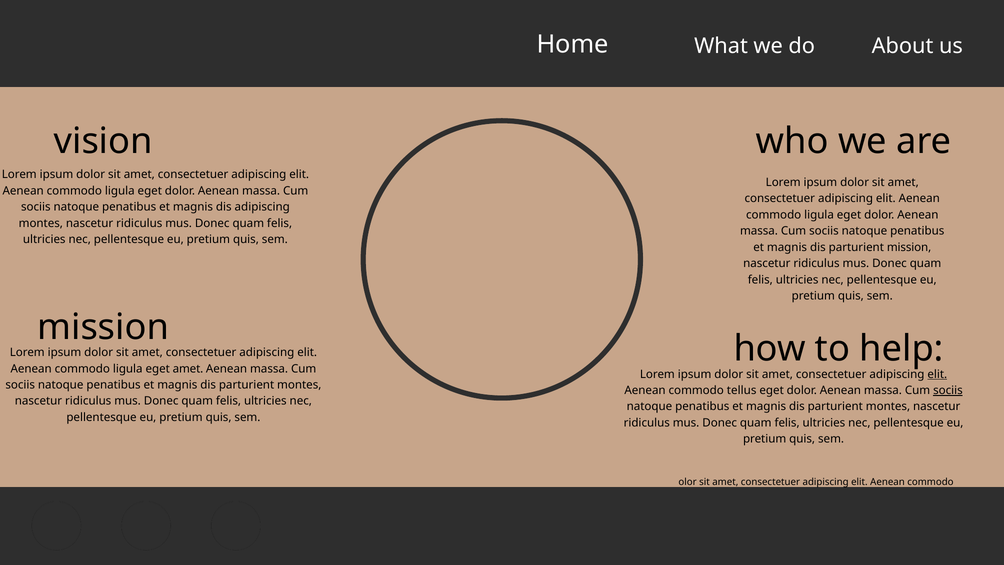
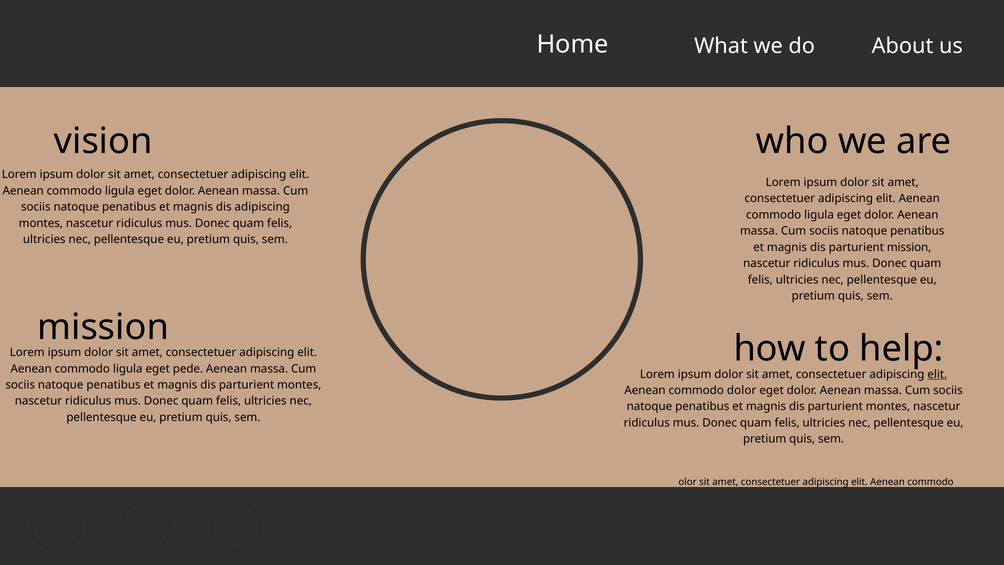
eget amet: amet -> pede
commodo tellus: tellus -> dolor
sociis at (948, 390) underline: present -> none
